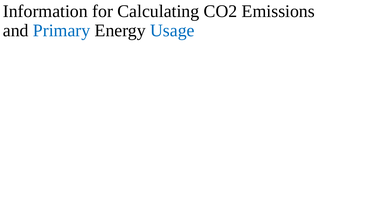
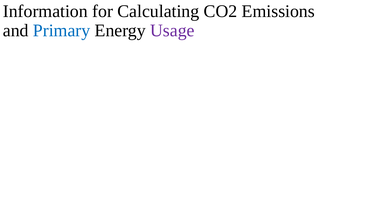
Usage colour: blue -> purple
